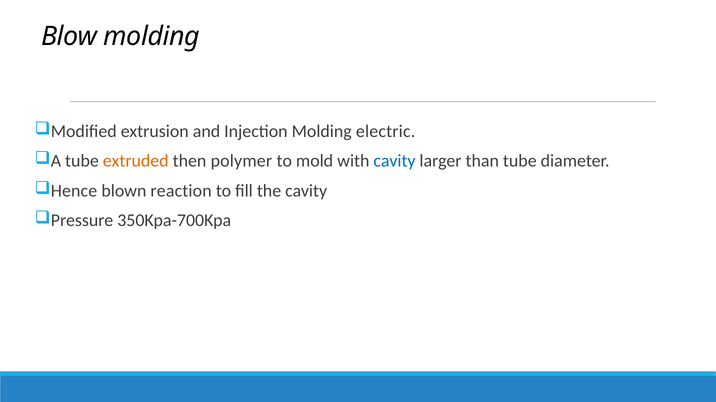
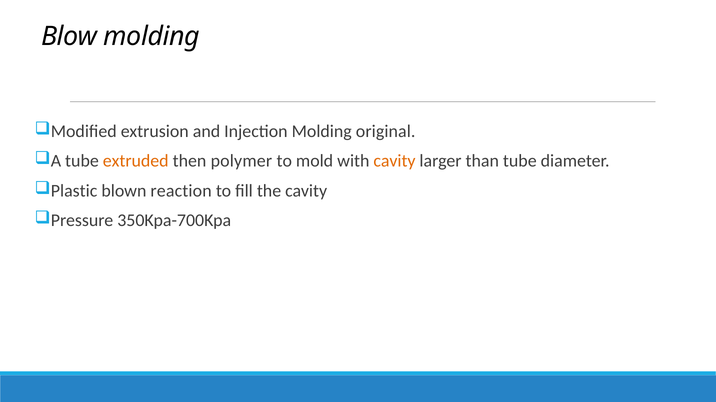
electric: electric -> original
cavity at (395, 161) colour: blue -> orange
Hence: Hence -> Plastic
